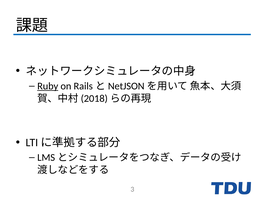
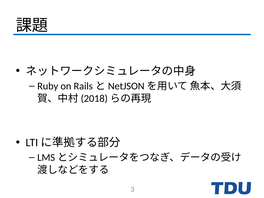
Ruby underline: present -> none
